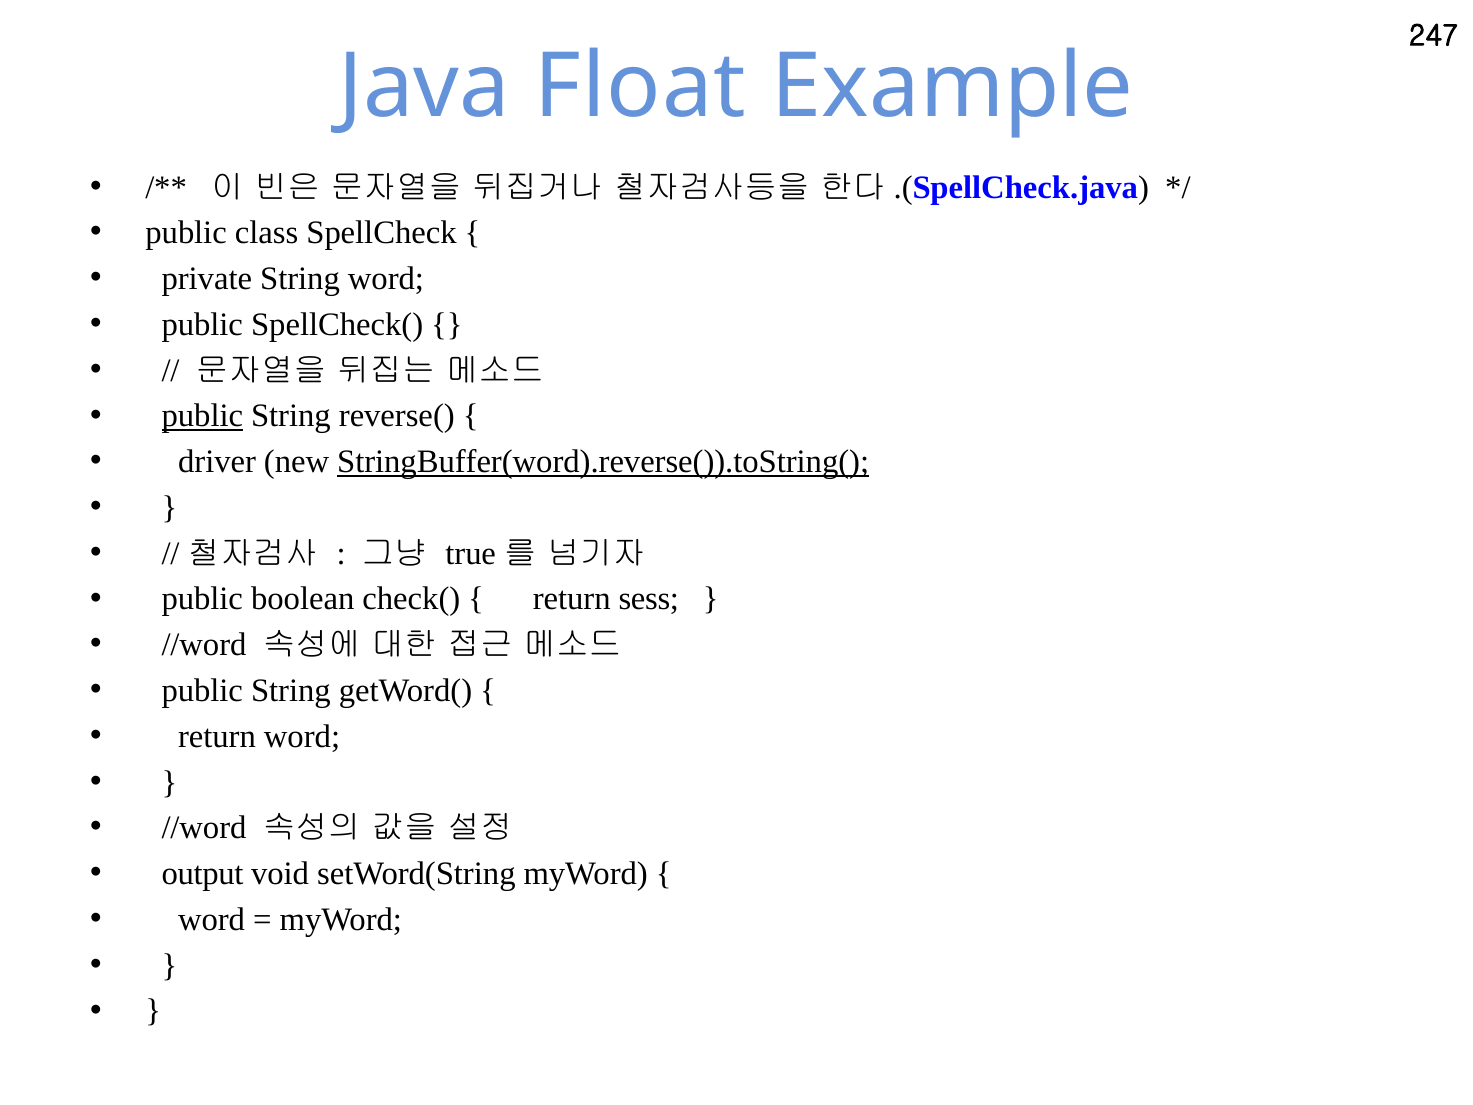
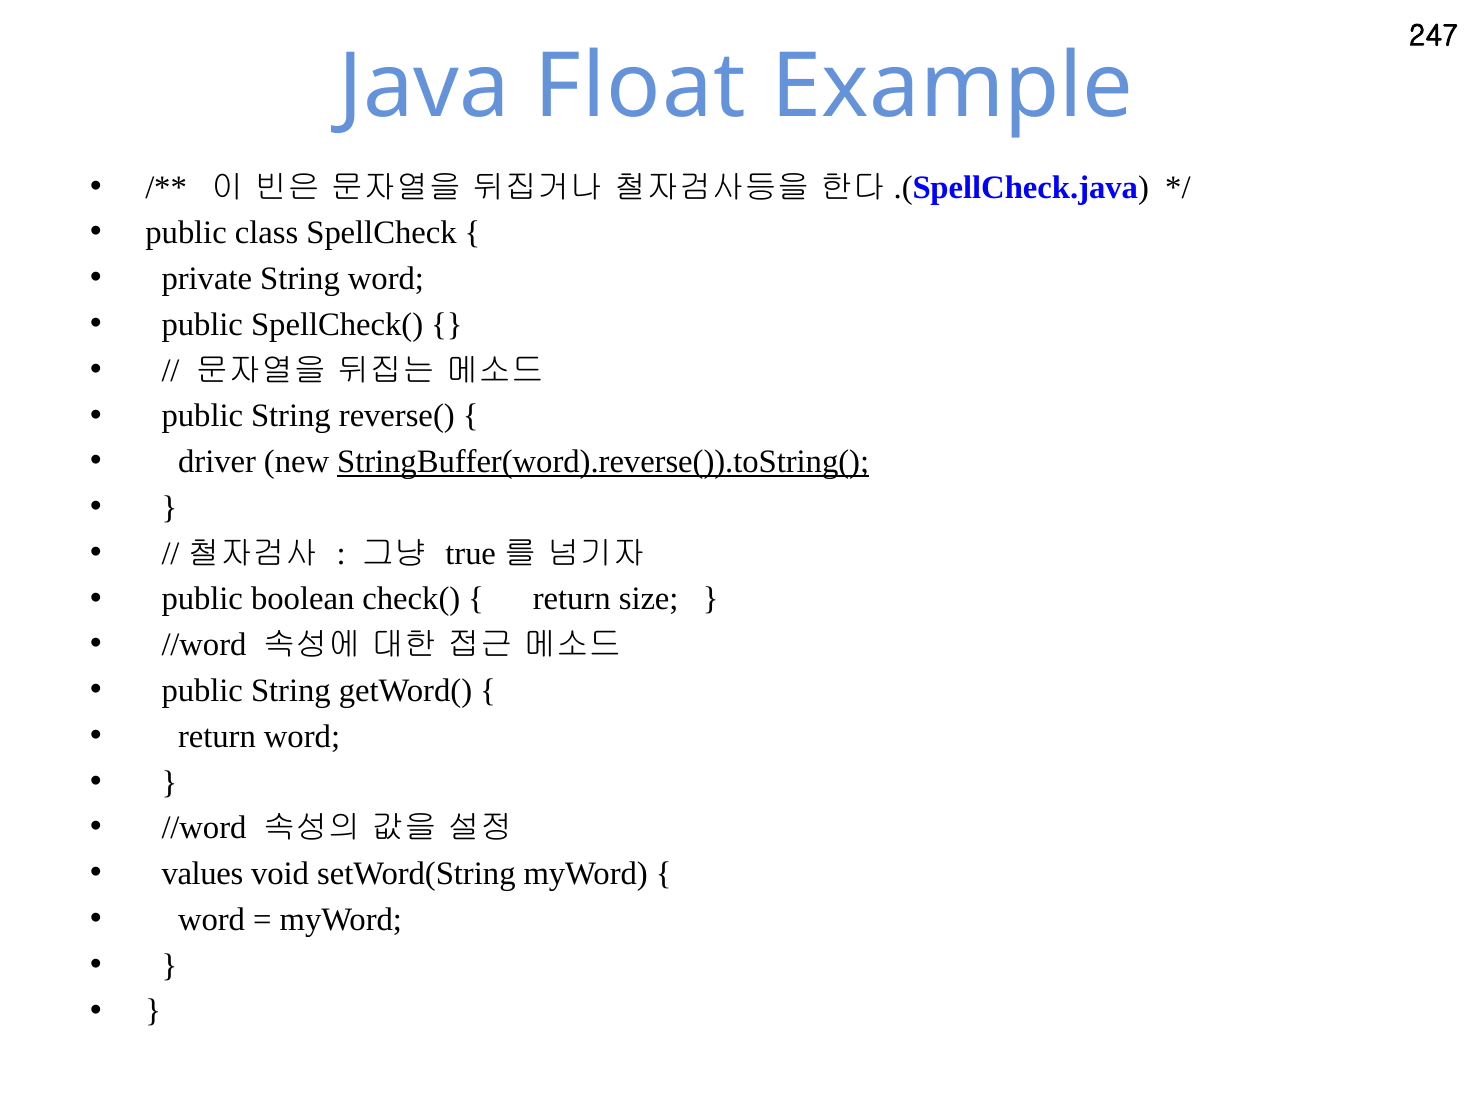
public at (202, 416) underline: present -> none
sess: sess -> size
output: output -> values
